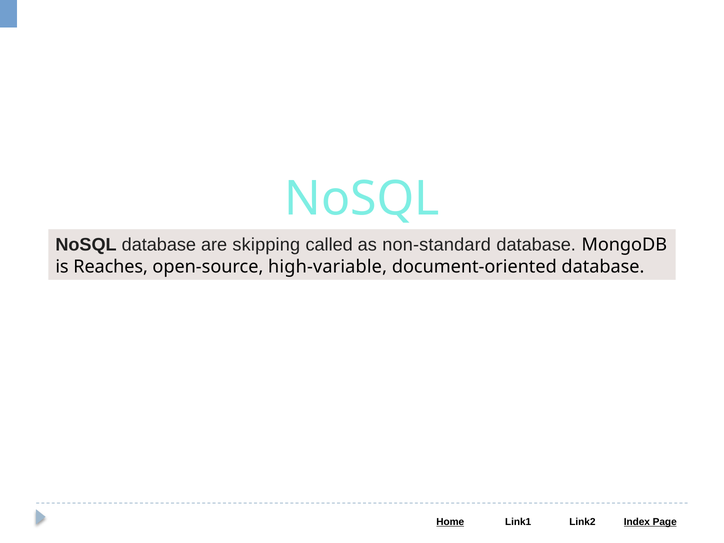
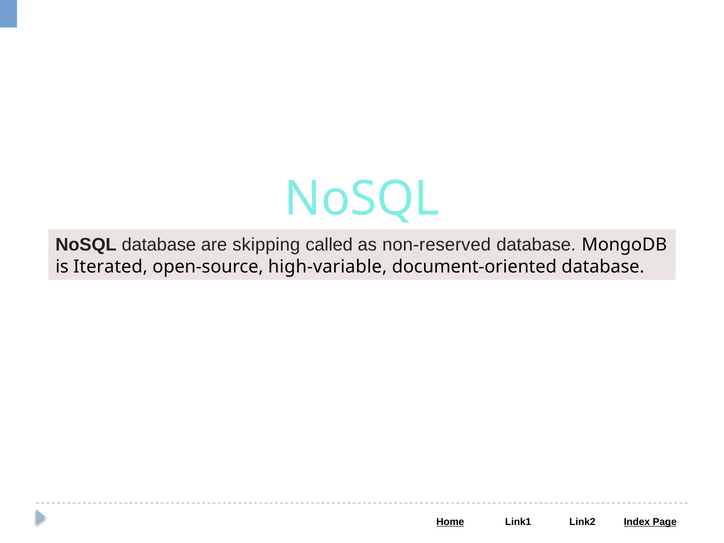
non-standard: non-standard -> non-reserved
Reaches: Reaches -> Iterated
